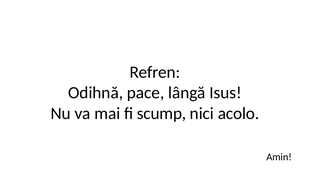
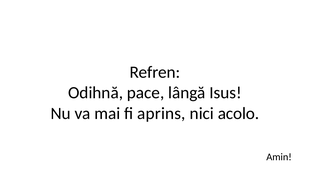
scump: scump -> aprins
